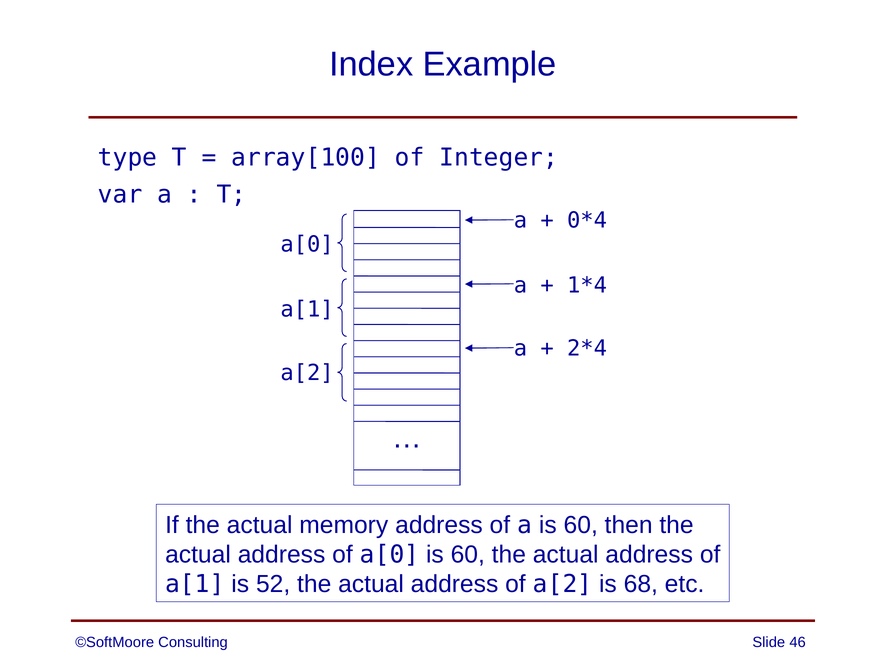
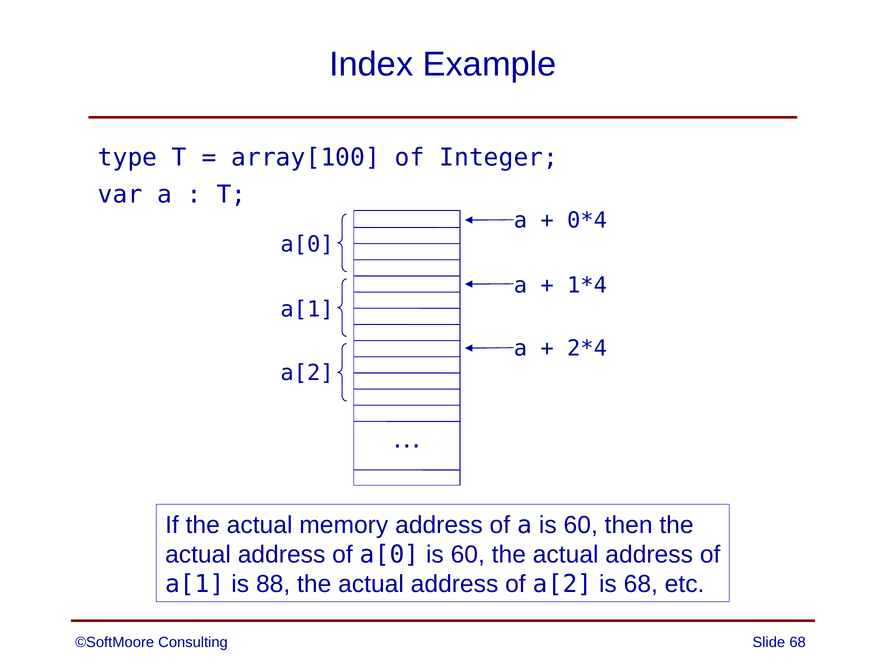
52: 52 -> 88
Slide 46: 46 -> 68
